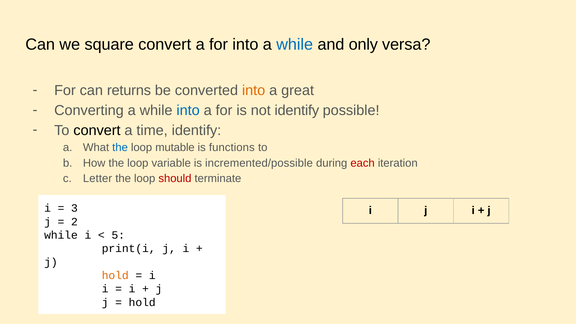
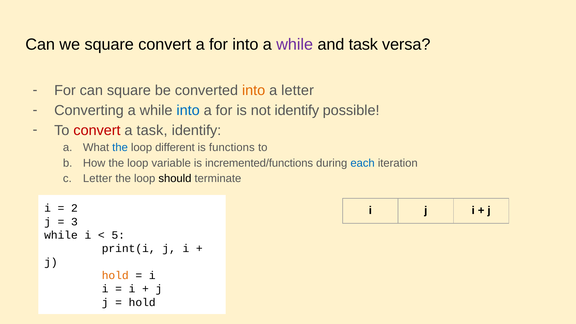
while at (295, 45) colour: blue -> purple
and only: only -> task
can returns: returns -> square
a great: great -> letter
convert at (97, 130) colour: black -> red
a time: time -> task
mutable: mutable -> different
incremented/possible: incremented/possible -> incremented/functions
each colour: red -> blue
should colour: red -> black
3: 3 -> 2
2: 2 -> 3
